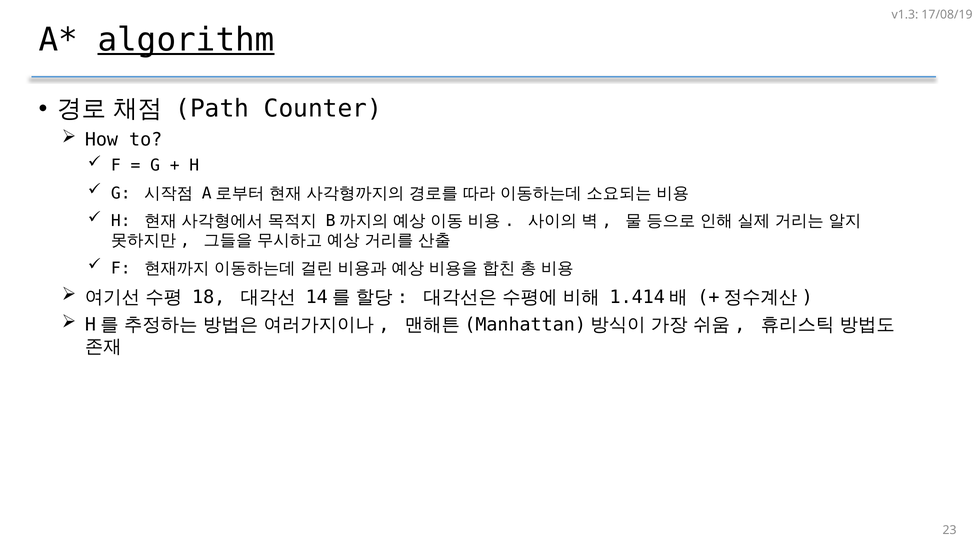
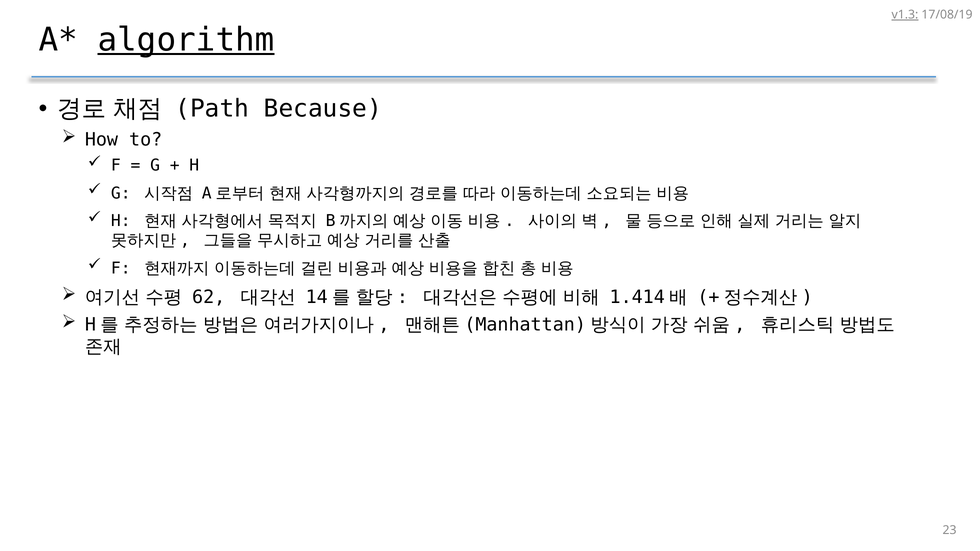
v1.3 underline: none -> present
Counter: Counter -> Because
18: 18 -> 62
